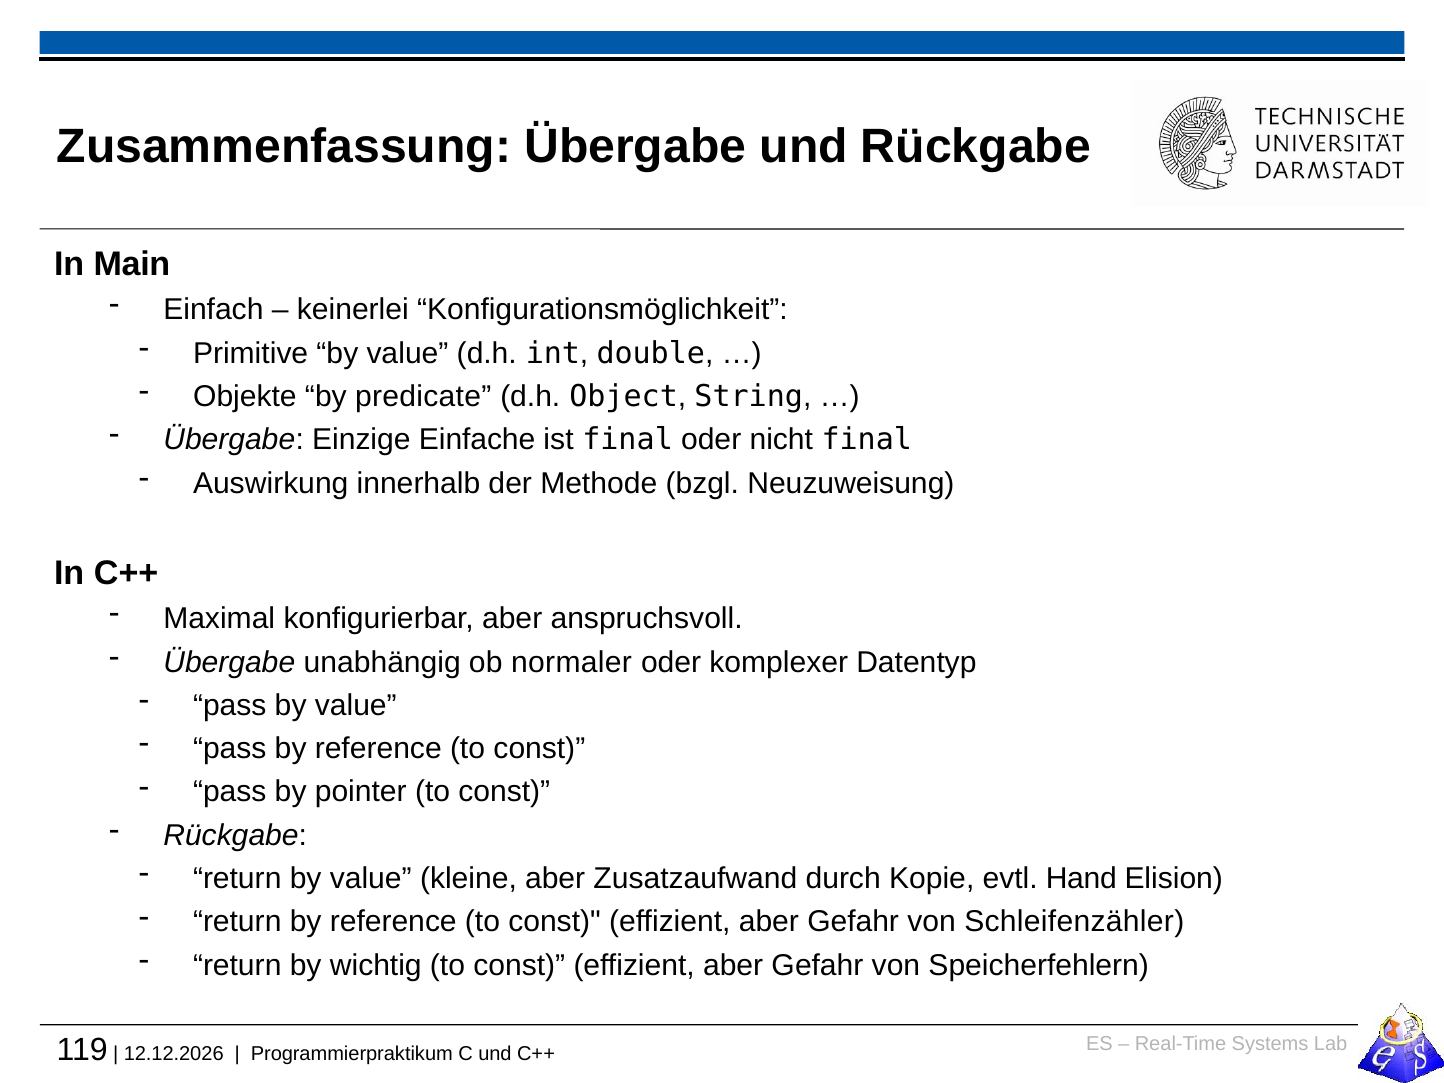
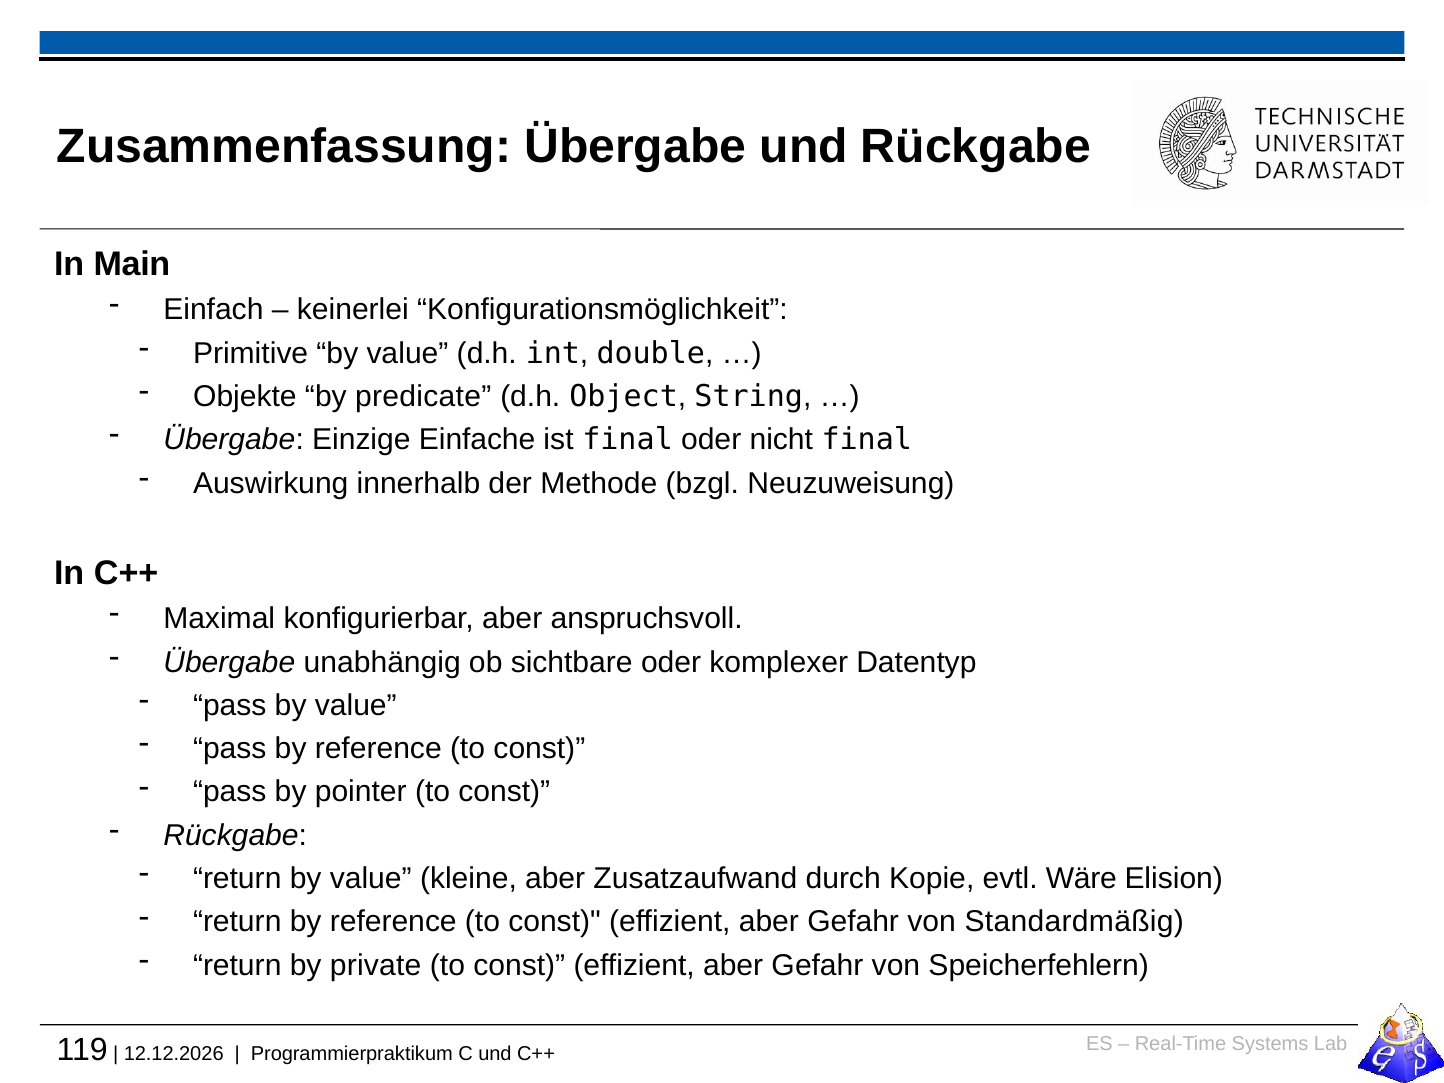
normaler: normaler -> sichtbare
Hand: Hand -> Wäre
Schleifenzähler: Schleifenzähler -> Standardmäßig
wichtig: wichtig -> private
